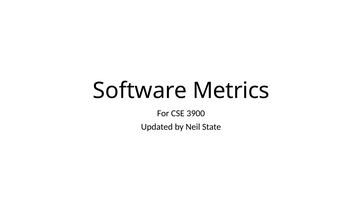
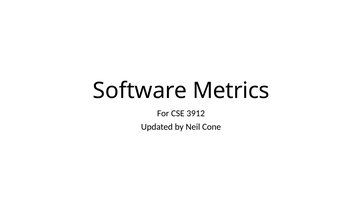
3900: 3900 -> 3912
State: State -> Cone
